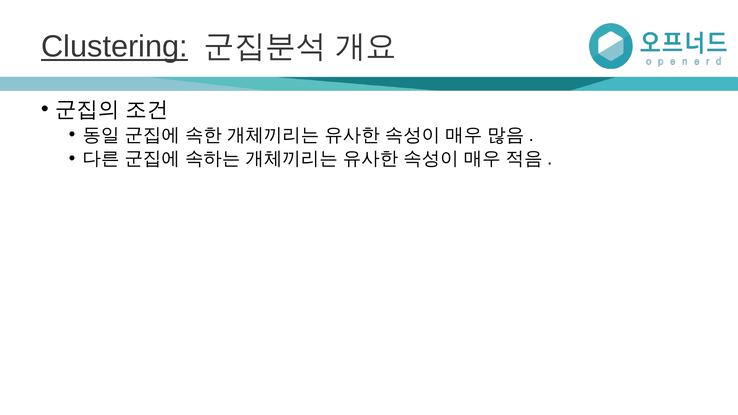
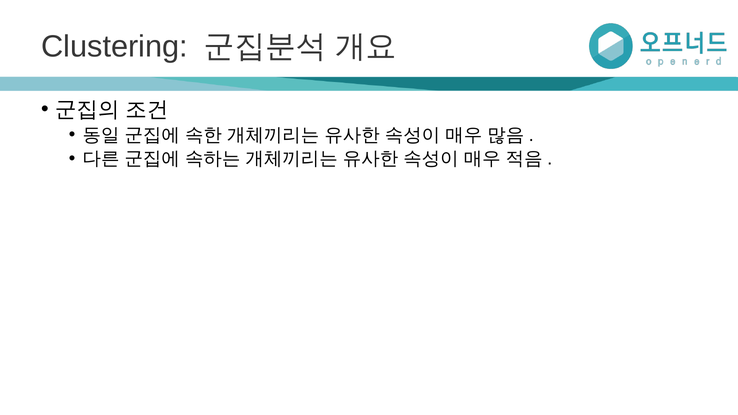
Clustering underline: present -> none
